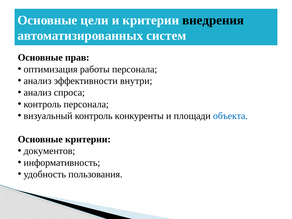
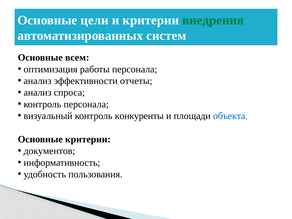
внедрения colour: black -> green
прав: прав -> всем
внутри: внутри -> отчеты
